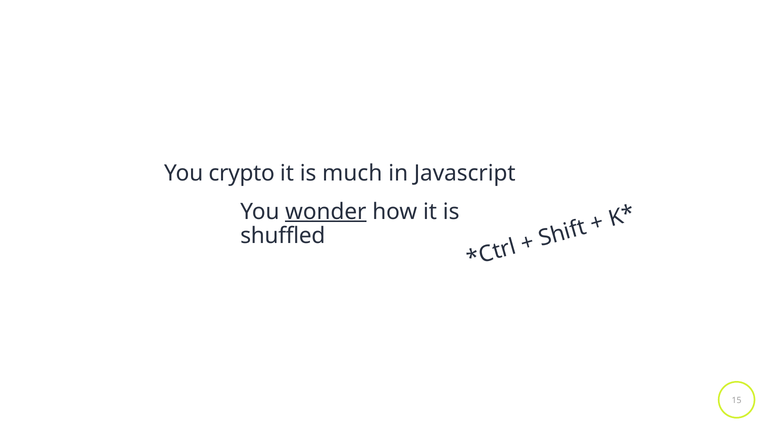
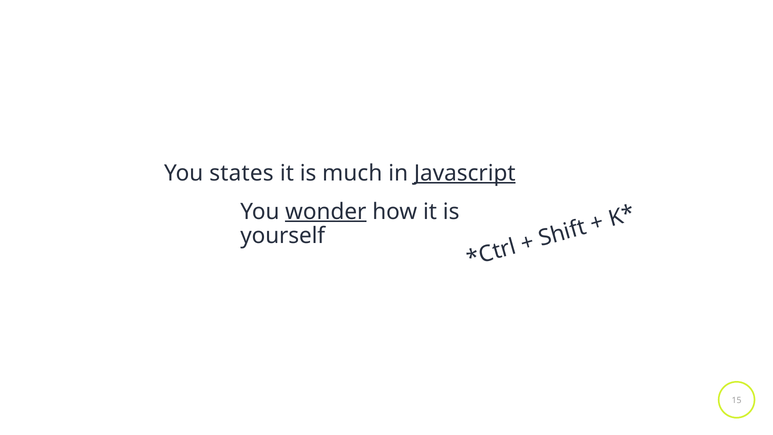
crypto: crypto -> states
Javascript underline: none -> present
shuffled: shuffled -> yourself
